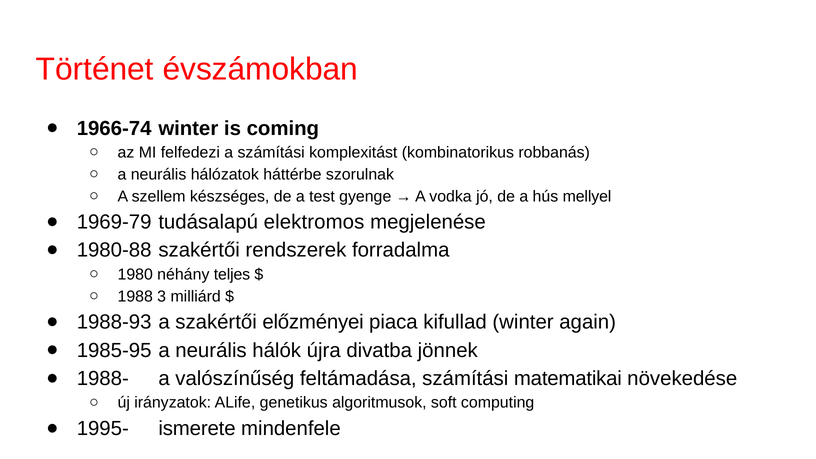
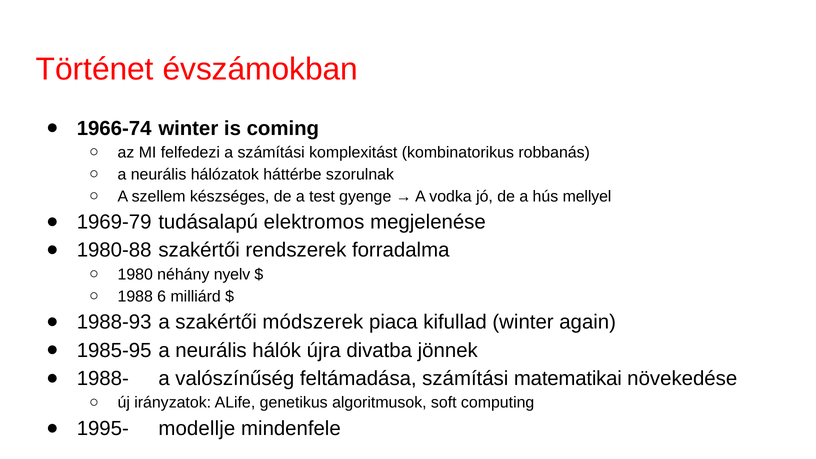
teljes: teljes -> nyelv
3: 3 -> 6
előzményei: előzményei -> módszerek
ismerete: ismerete -> modellje
